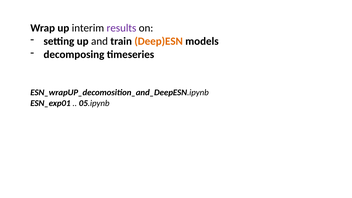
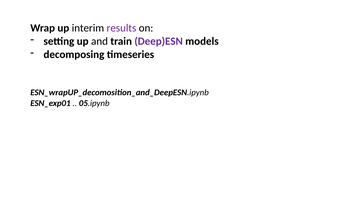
Deep)ESN colour: orange -> purple
